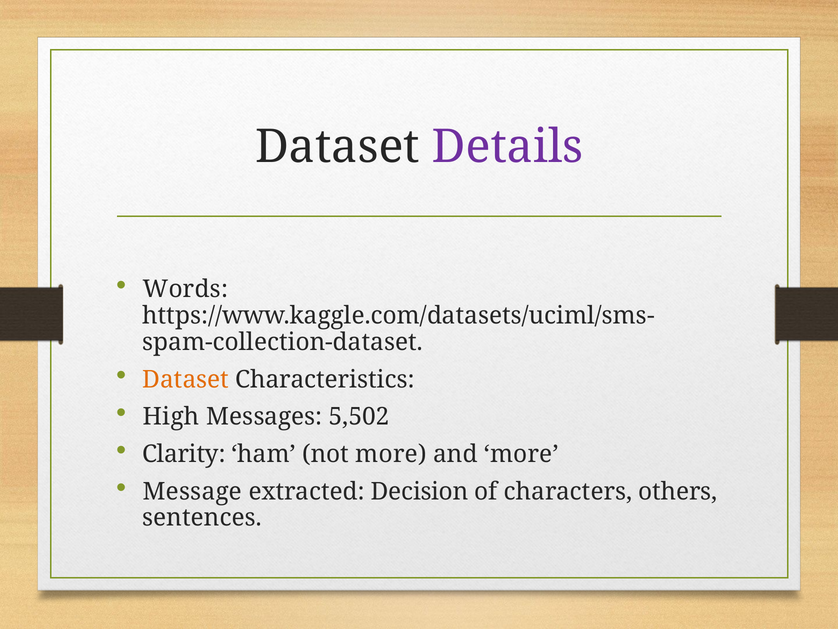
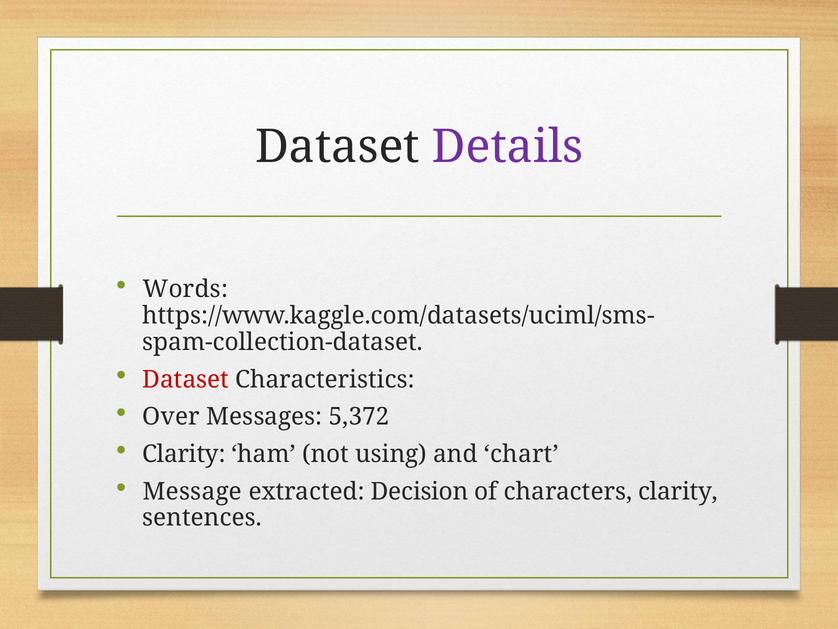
Dataset at (186, 379) colour: orange -> red
High: High -> Over
5,502: 5,502 -> 5,372
not more: more -> using
and more: more -> chart
characters others: others -> clarity
